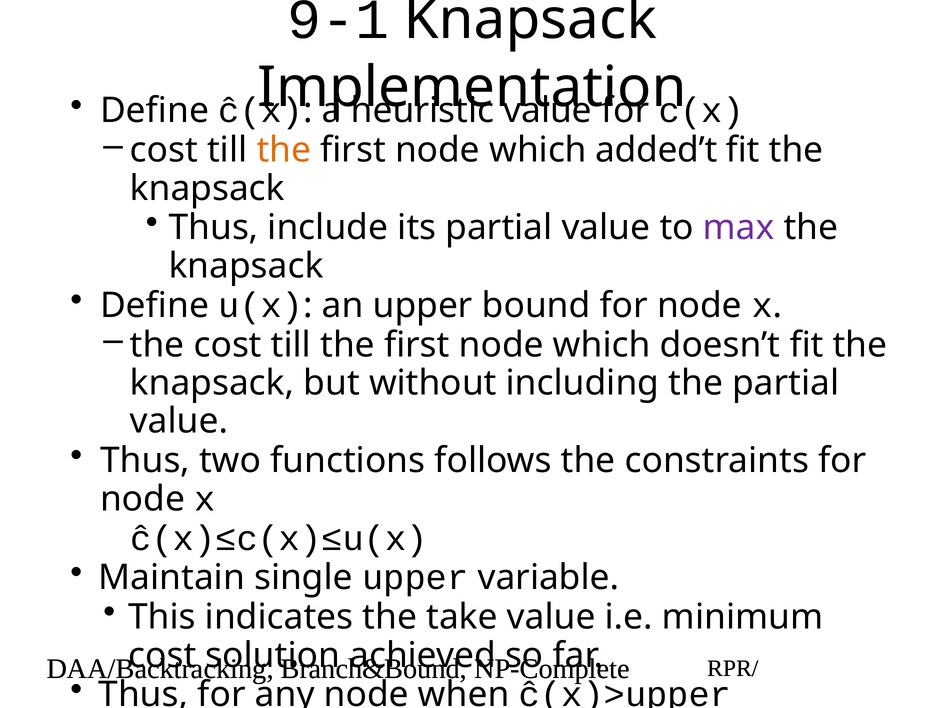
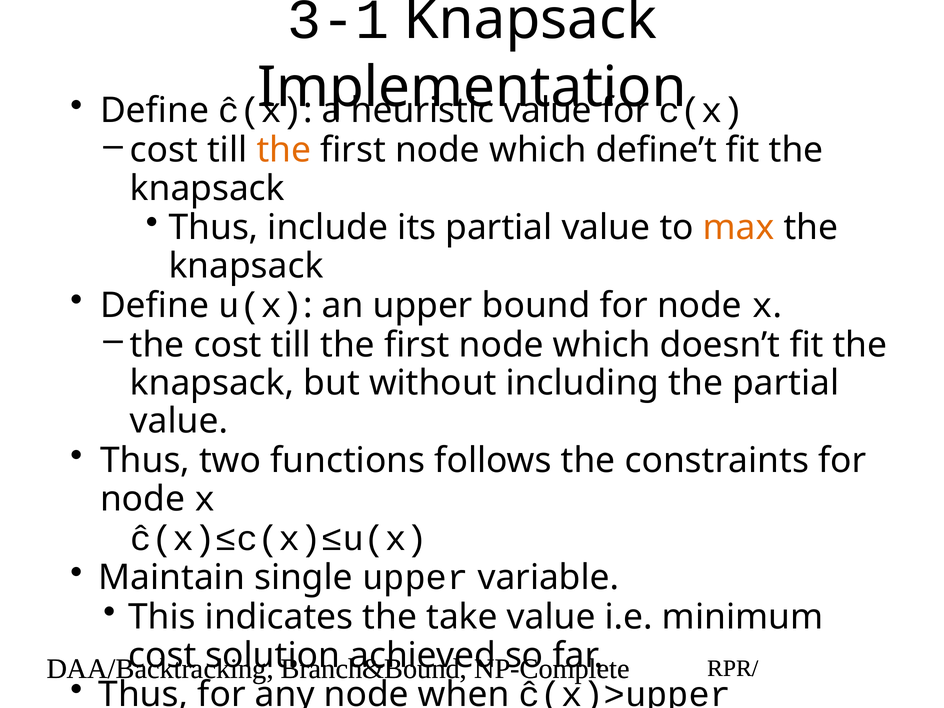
9-1: 9-1 -> 3-1
added’t: added’t -> define’t
max colour: purple -> orange
